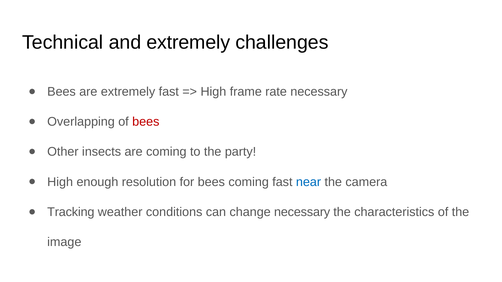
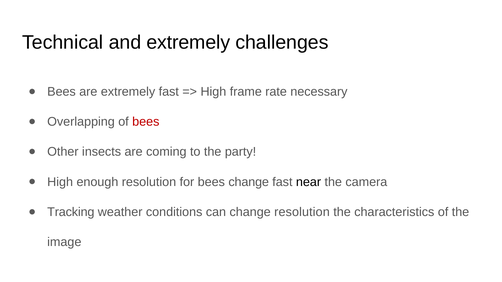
bees coming: coming -> change
near colour: blue -> black
change necessary: necessary -> resolution
